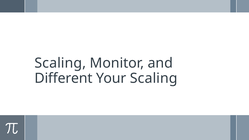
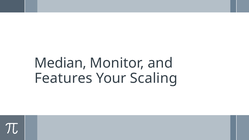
Scaling at (60, 63): Scaling -> Median
Different: Different -> Features
